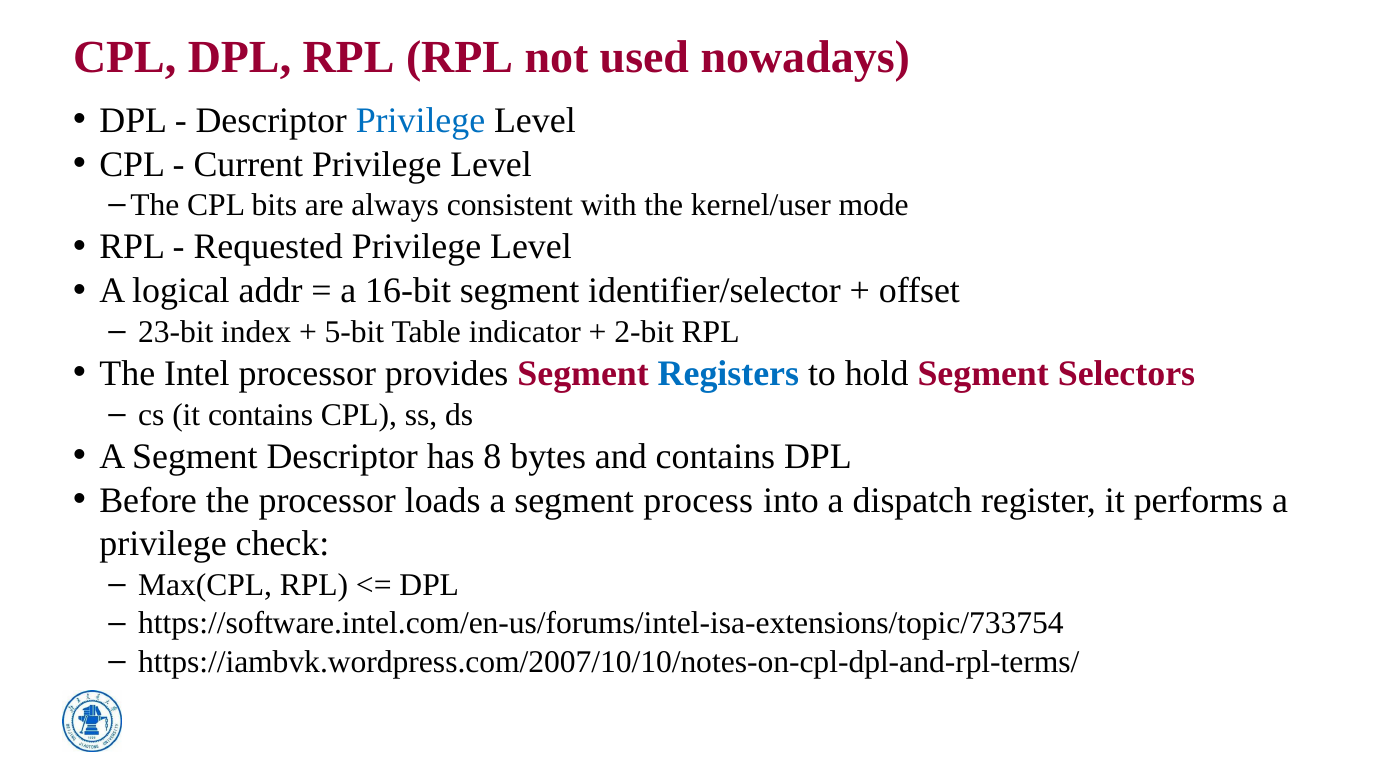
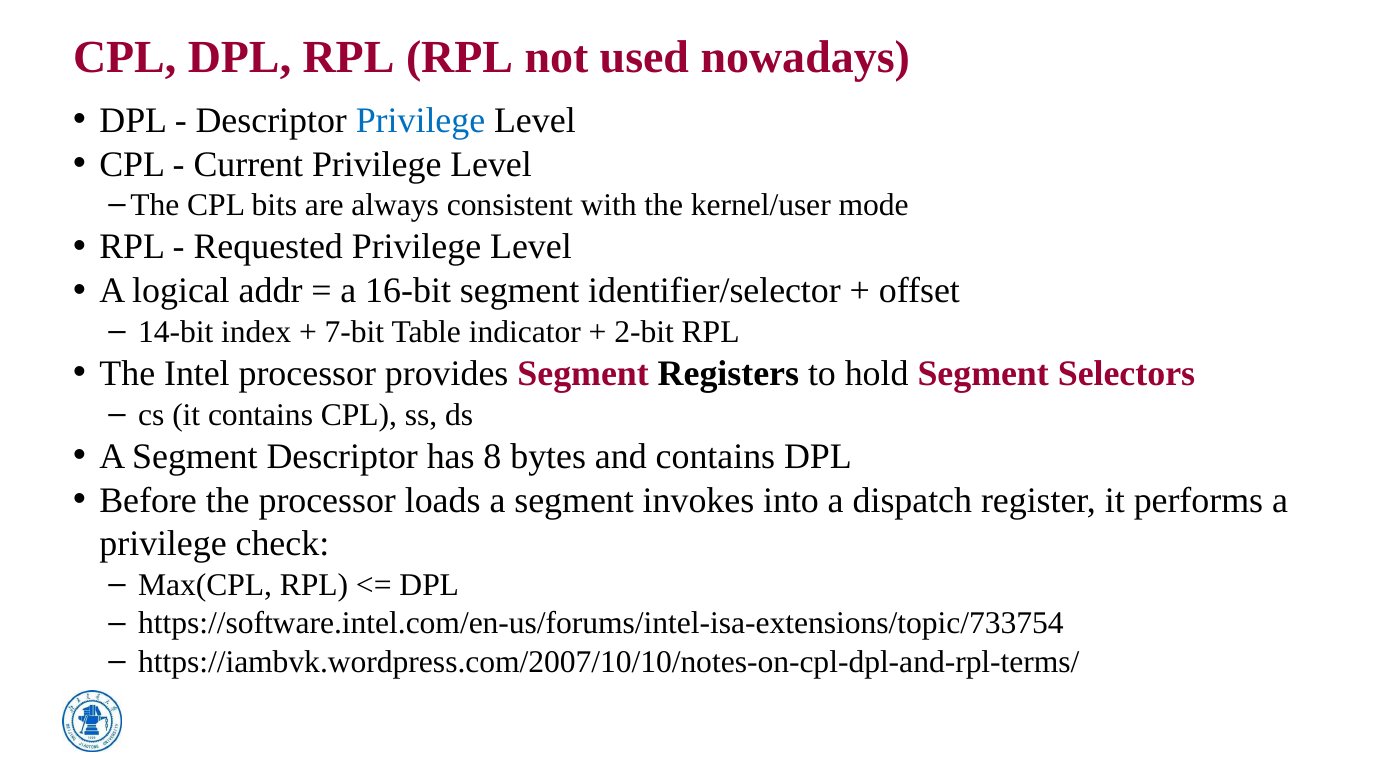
23-bit: 23-bit -> 14-bit
5-bit: 5-bit -> 7-bit
Registers colour: blue -> black
process: process -> invokes
